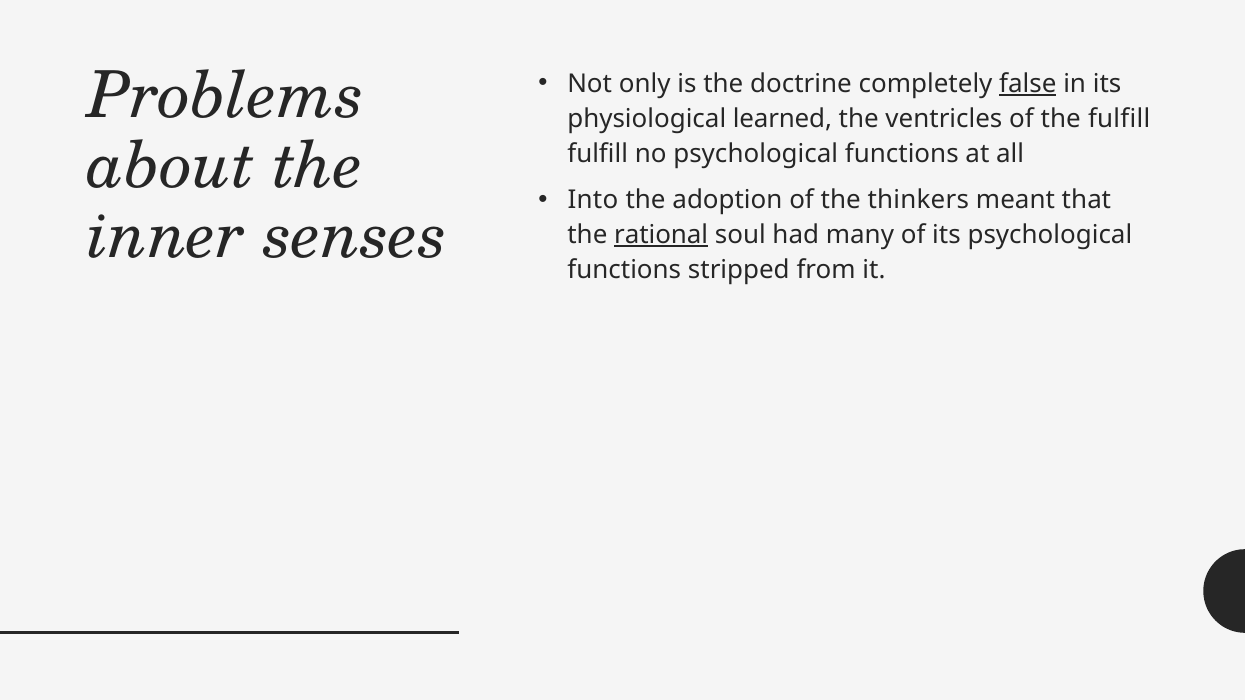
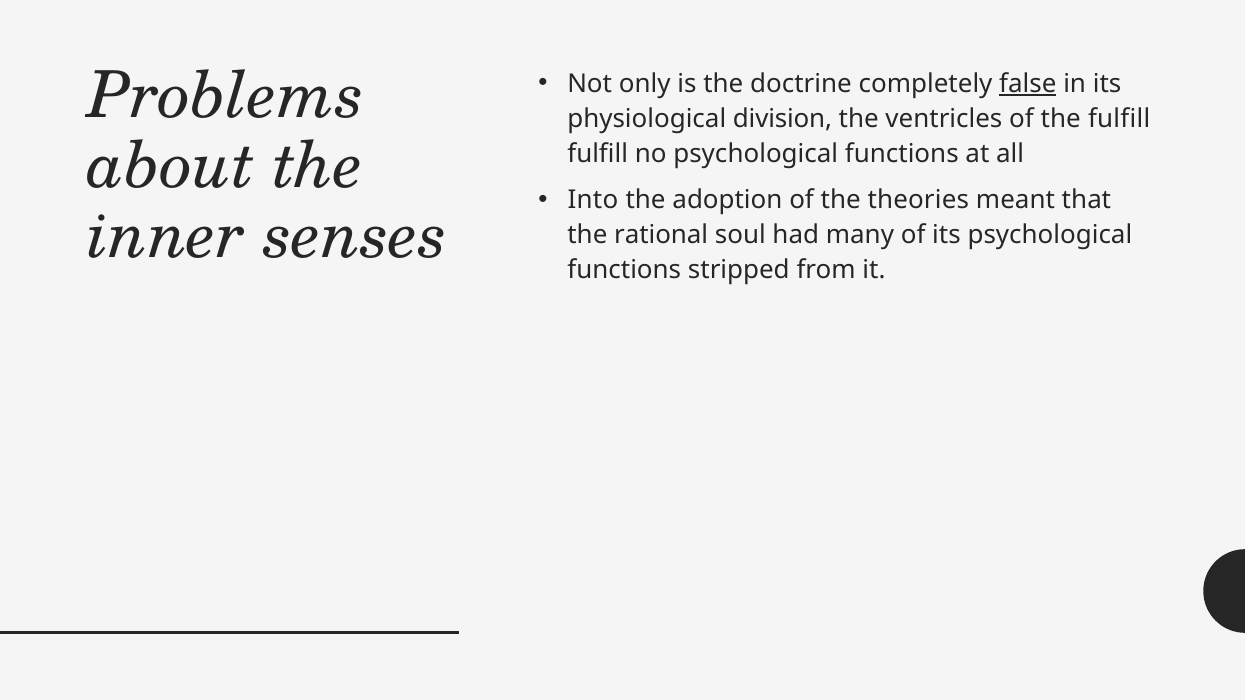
learned: learned -> division
thinkers: thinkers -> theories
rational underline: present -> none
